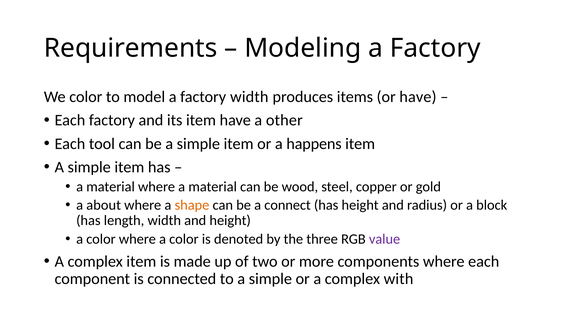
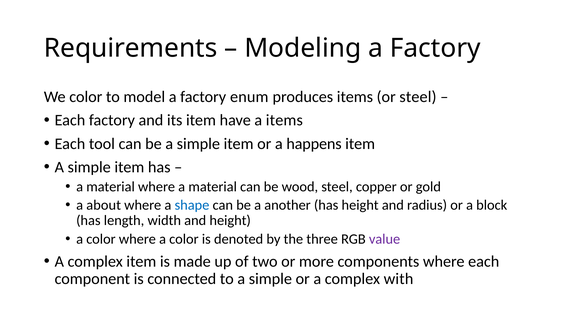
factory width: width -> enum
or have: have -> steel
a other: other -> items
shape colour: orange -> blue
connect: connect -> another
